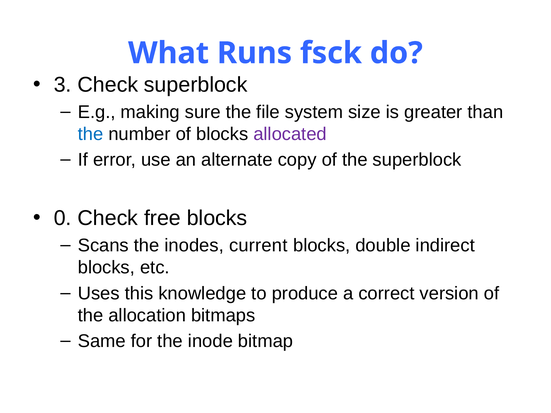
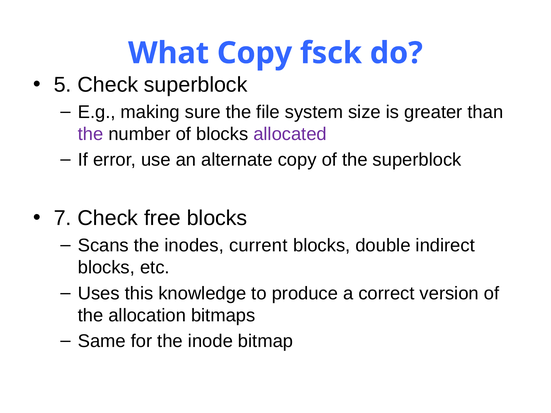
What Runs: Runs -> Copy
3: 3 -> 5
the at (91, 134) colour: blue -> purple
0: 0 -> 7
